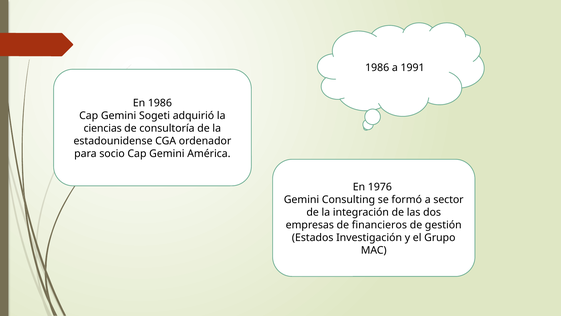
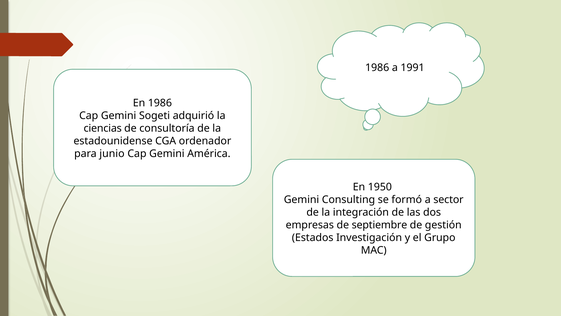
socio: socio -> junio
1976: 1976 -> 1950
financieros: financieros -> septiembre
